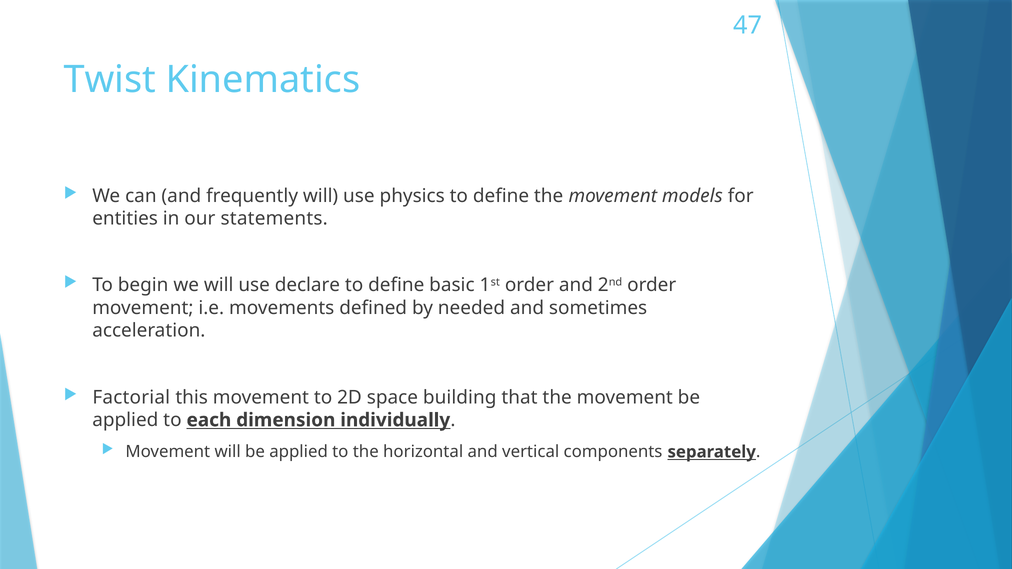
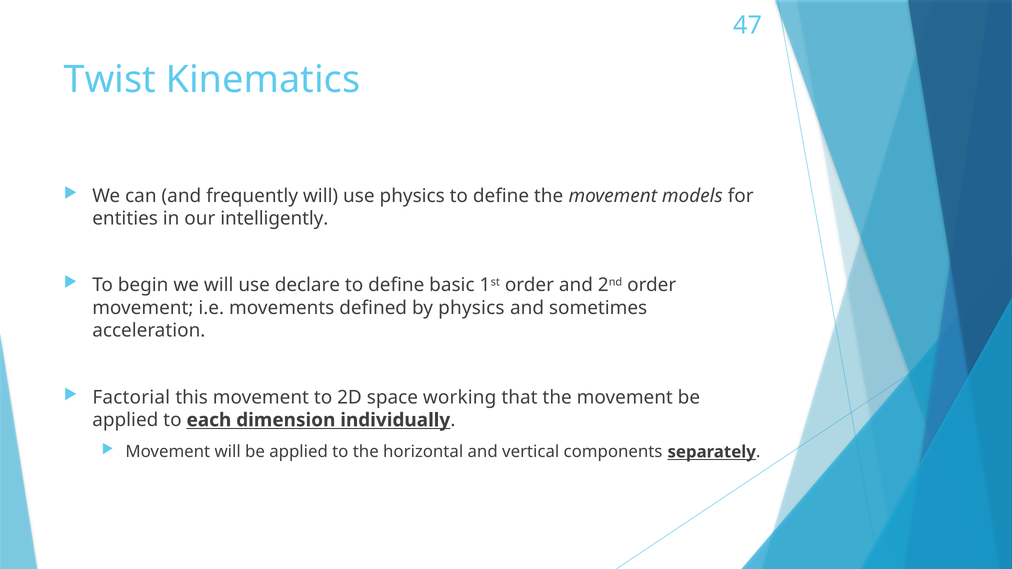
statements: statements -> intelligently
by needed: needed -> physics
building: building -> working
